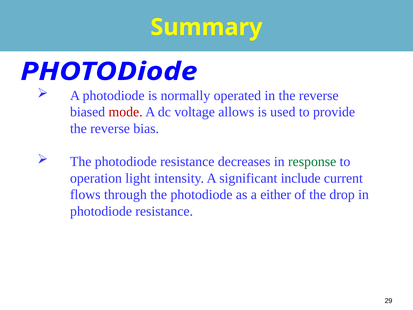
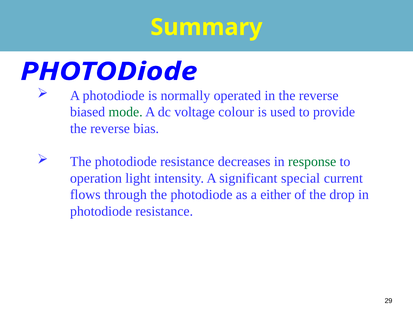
mode colour: red -> green
allows: allows -> colour
include: include -> special
